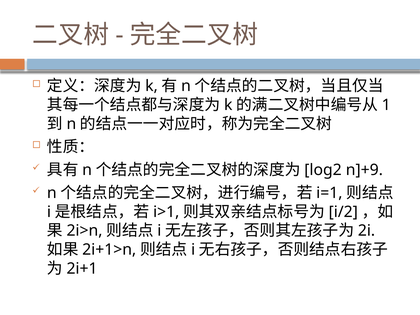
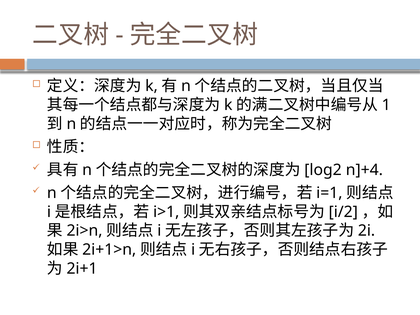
n]+9: n]+9 -> n]+4
